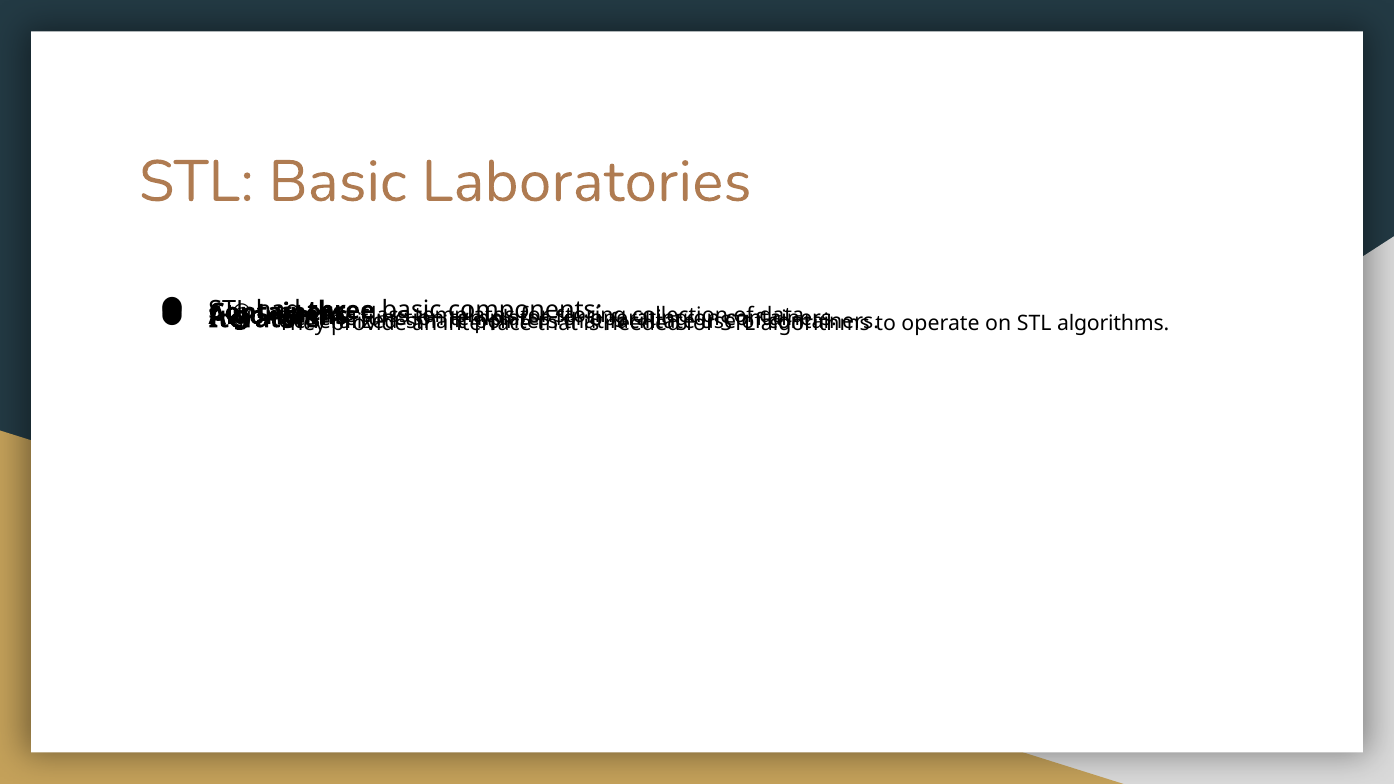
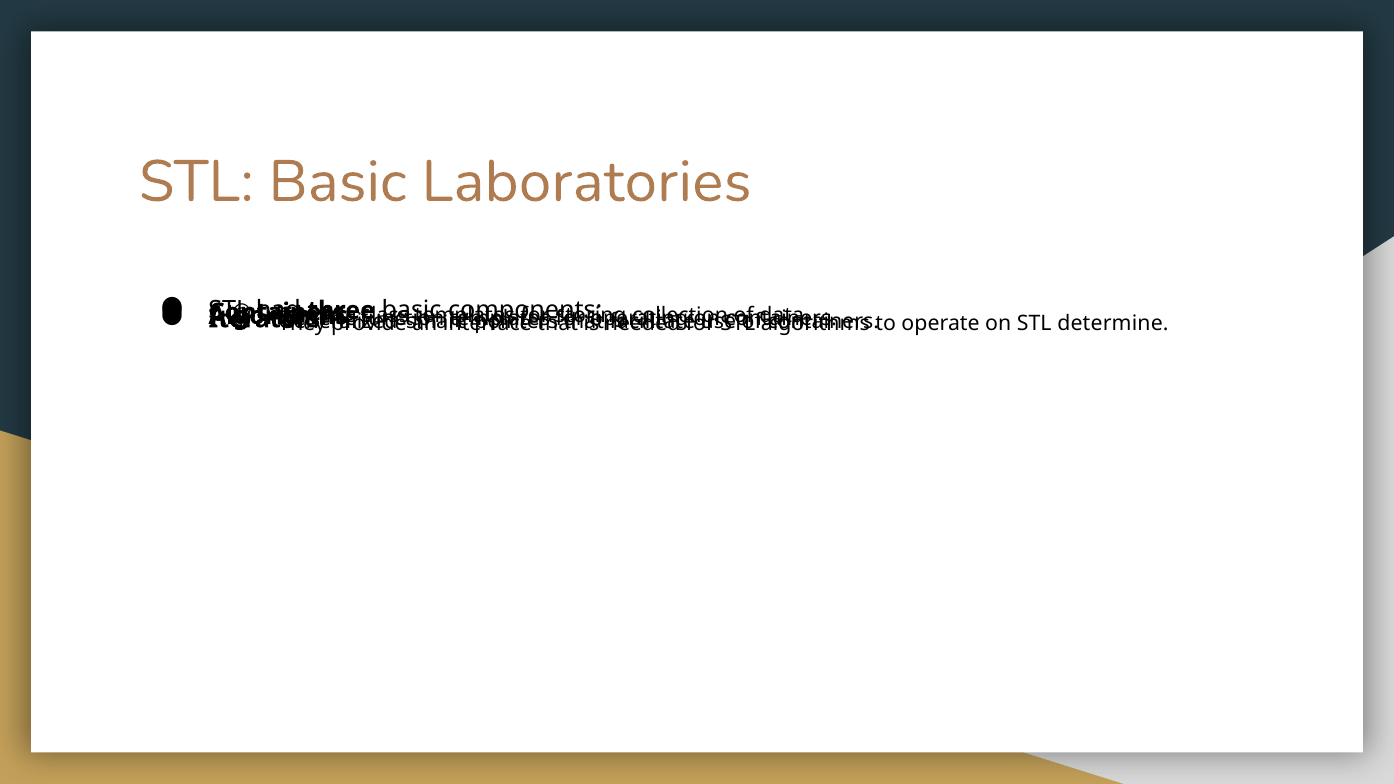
on STL algorithms: algorithms -> determine
